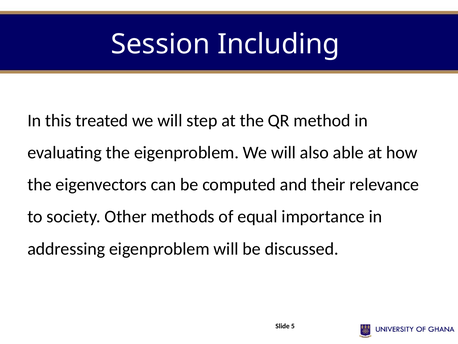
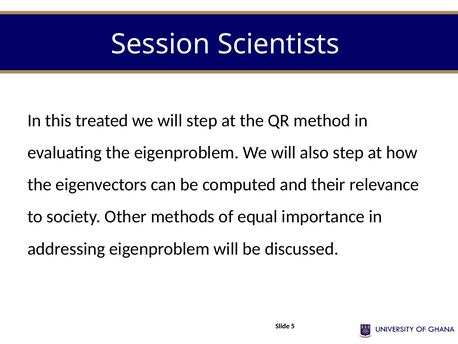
Including: Including -> Scientists
also able: able -> step
